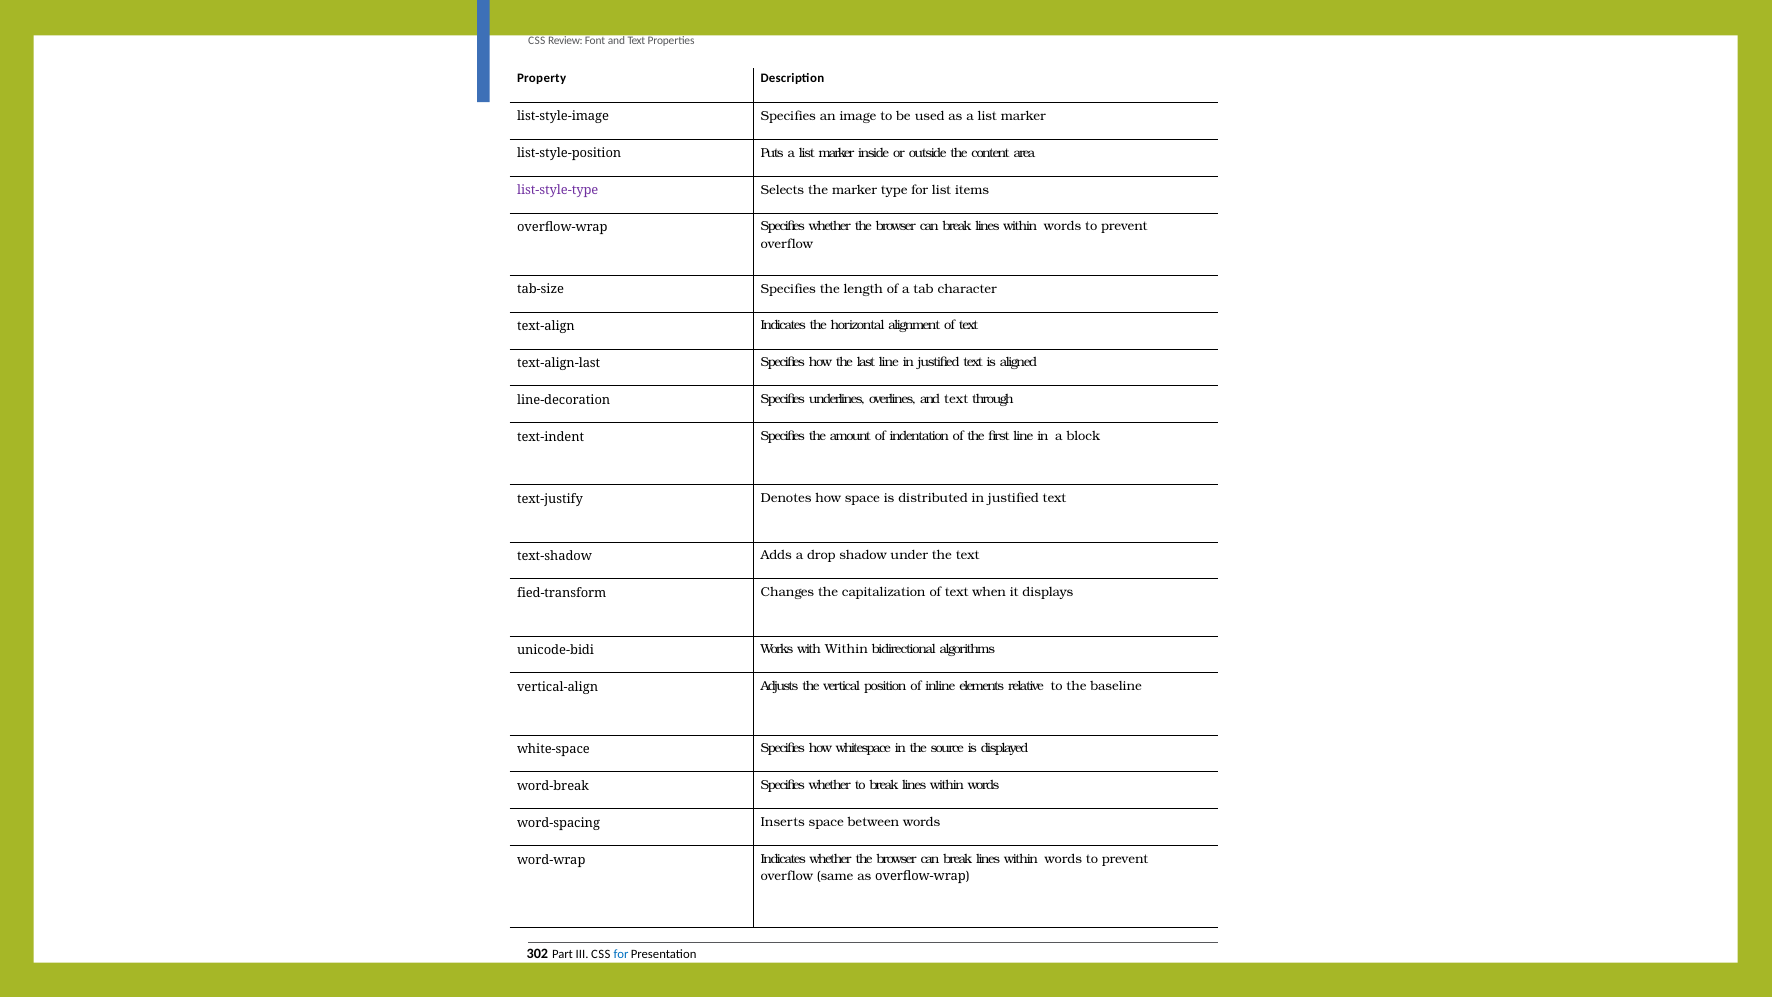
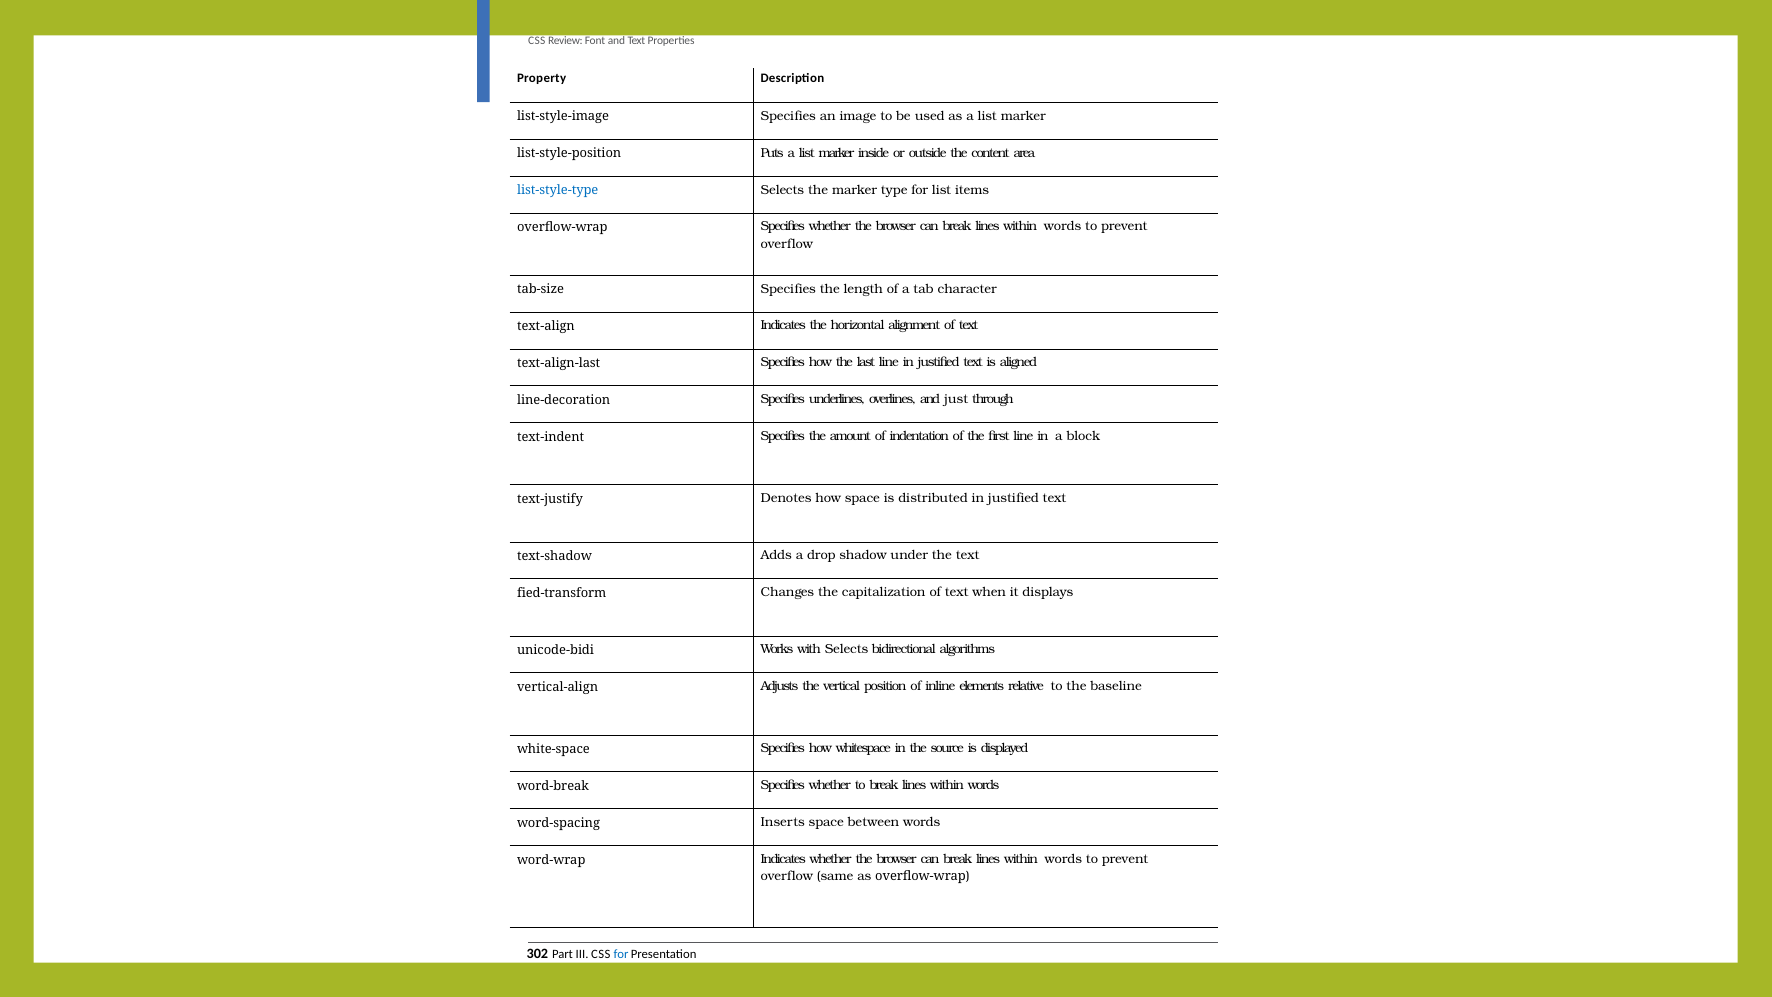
list-style-type colour: purple -> blue
overlines and text: text -> just
with Within: Within -> Selects
